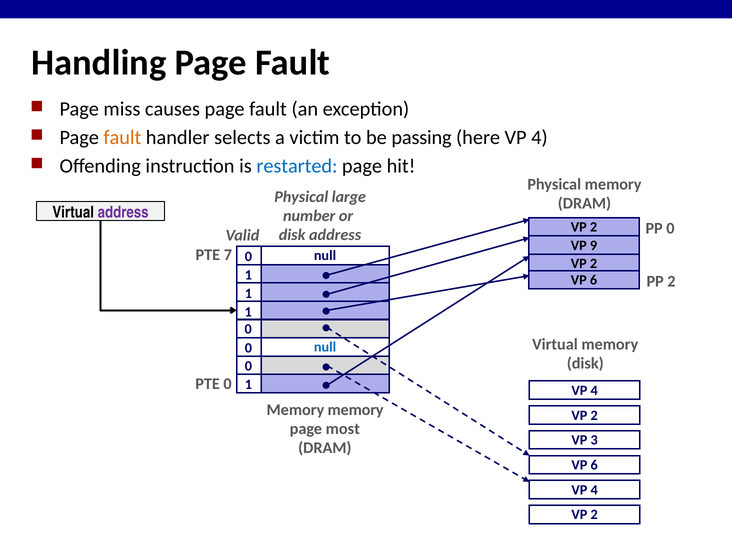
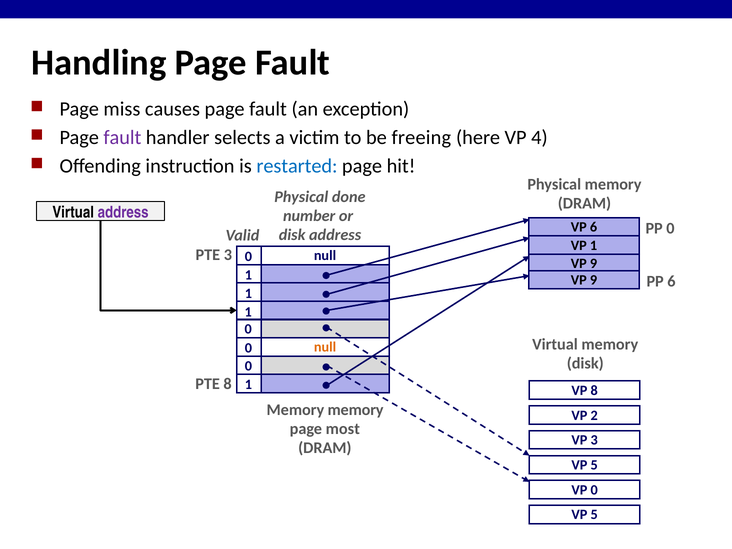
fault at (122, 138) colour: orange -> purple
passing: passing -> freeing
large: large -> done
2 at (594, 227): 2 -> 6
VP 9: 9 -> 1
PTE 7: 7 -> 3
2 at (594, 263): 2 -> 9
6 at (594, 280): 6 -> 9
PP 2: 2 -> 6
null at (325, 347) colour: blue -> orange
PTE 0: 0 -> 8
4 at (594, 390): 4 -> 8
6 at (594, 465): 6 -> 5
4 at (594, 490): 4 -> 0
2 at (594, 515): 2 -> 5
